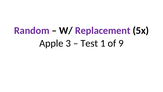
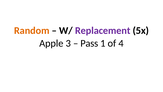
Random colour: purple -> orange
Test: Test -> Pass
9: 9 -> 4
